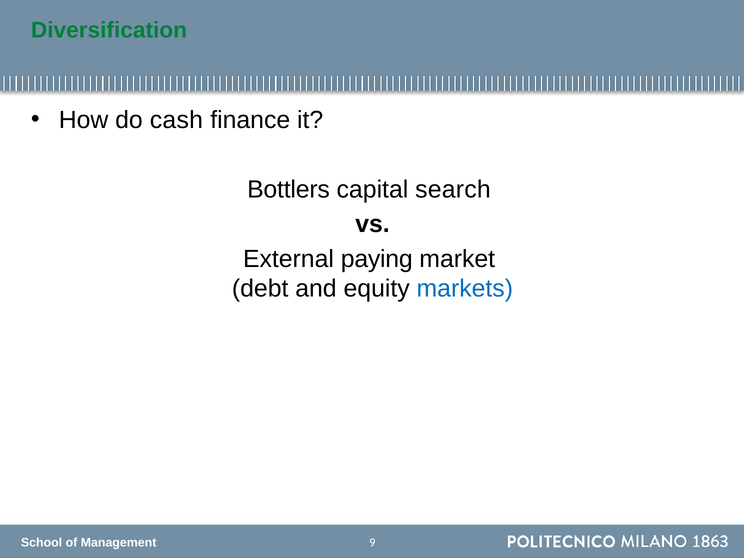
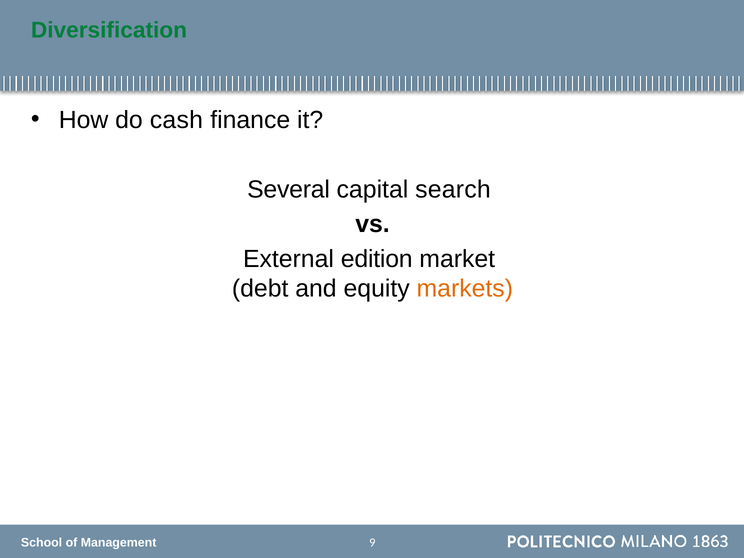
Bottlers: Bottlers -> Several
paying: paying -> edition
markets colour: blue -> orange
